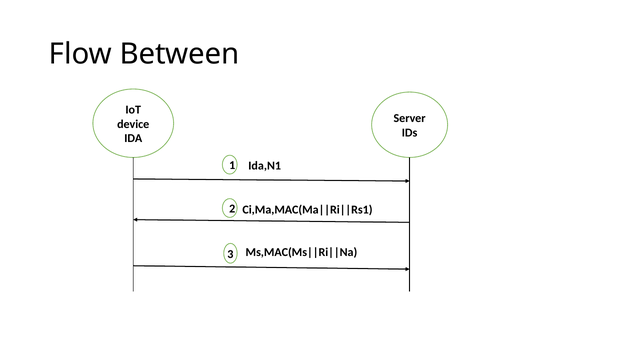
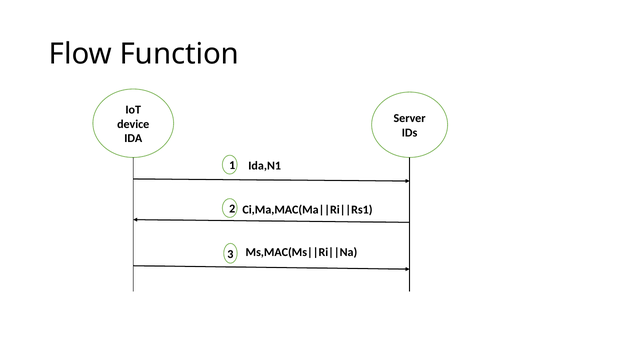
Between: Between -> Function
